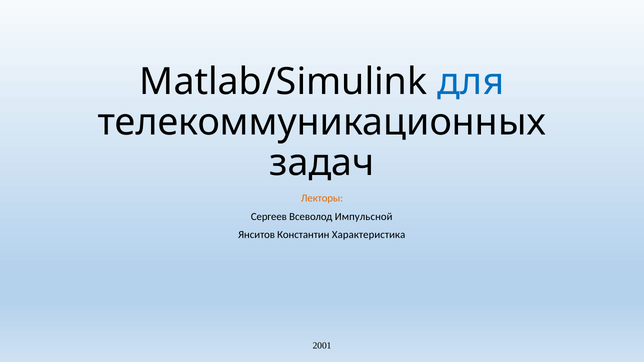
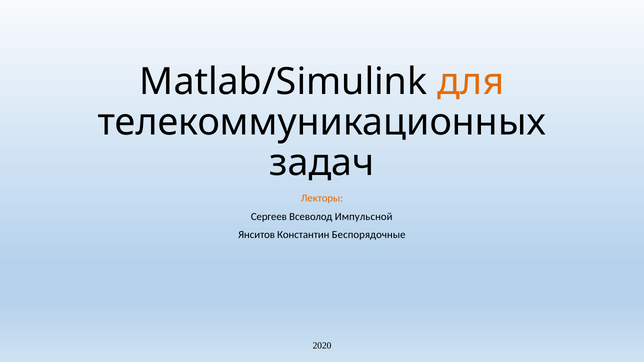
для colour: blue -> orange
Характеристика: Характеристика -> Беспорядочные
2001: 2001 -> 2020
